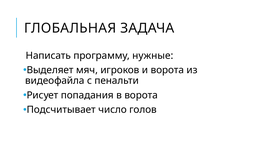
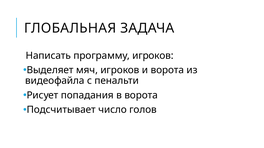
программу нужные: нужные -> игроков
